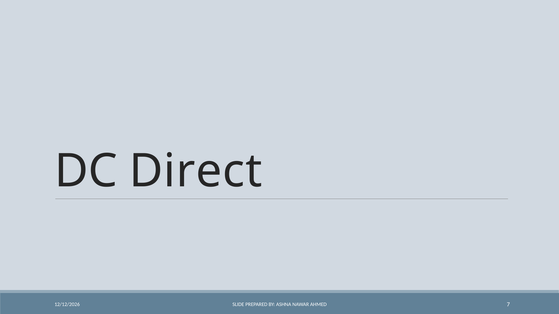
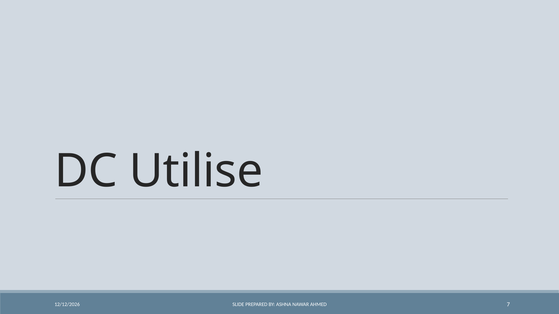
Direct: Direct -> Utilise
